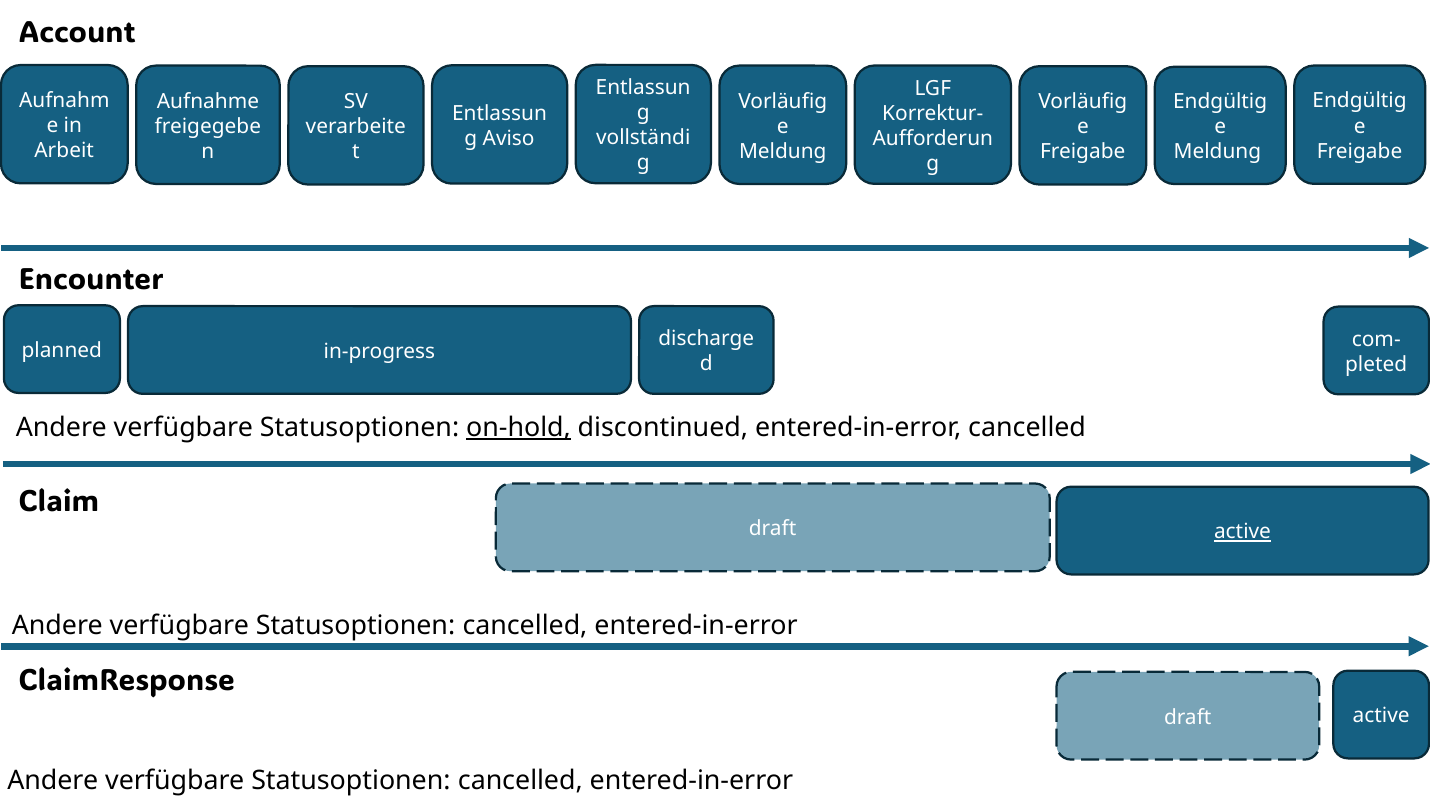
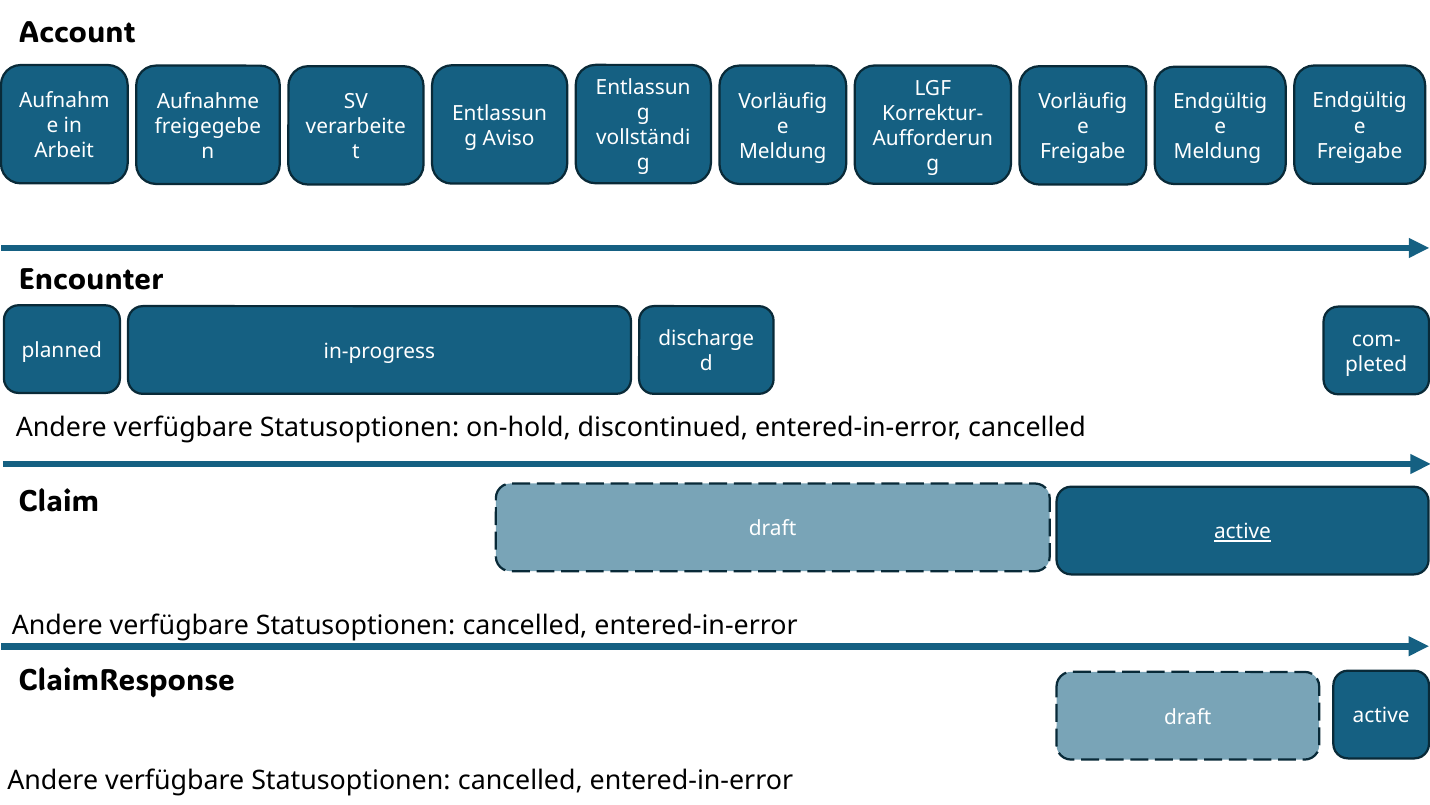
on-hold underline: present -> none
